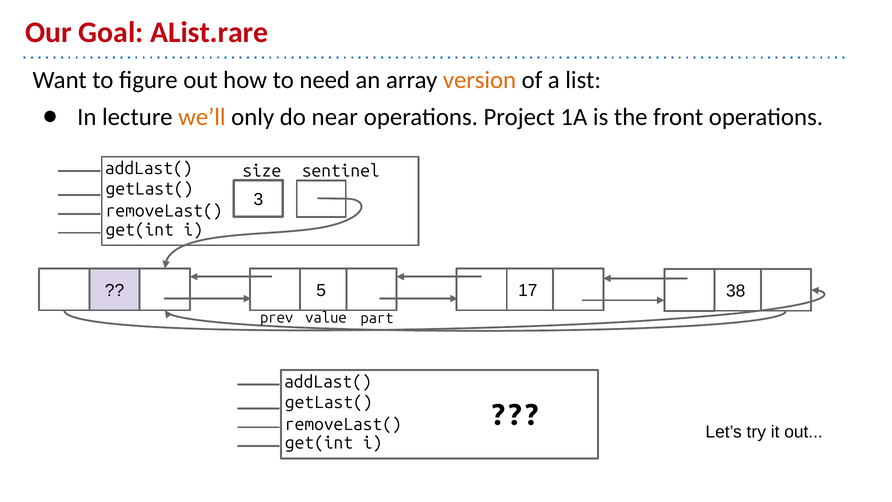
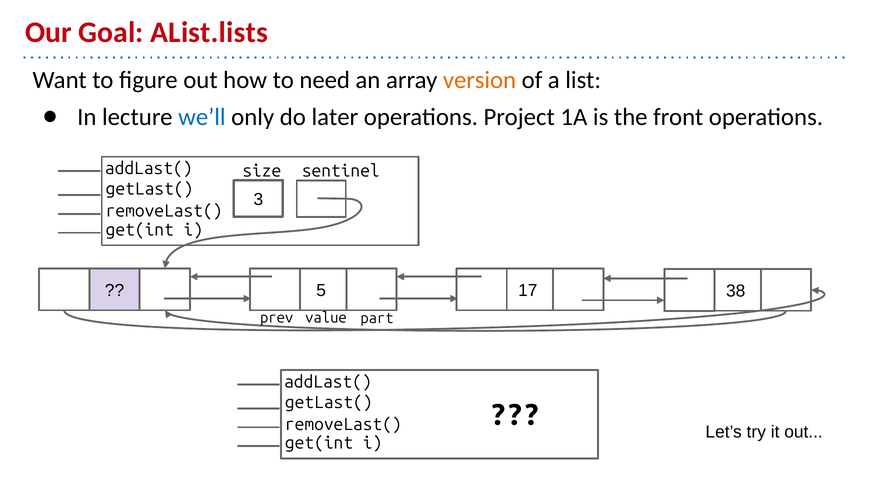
AList.rare: AList.rare -> AList.lists
we’ll colour: orange -> blue
near: near -> later
